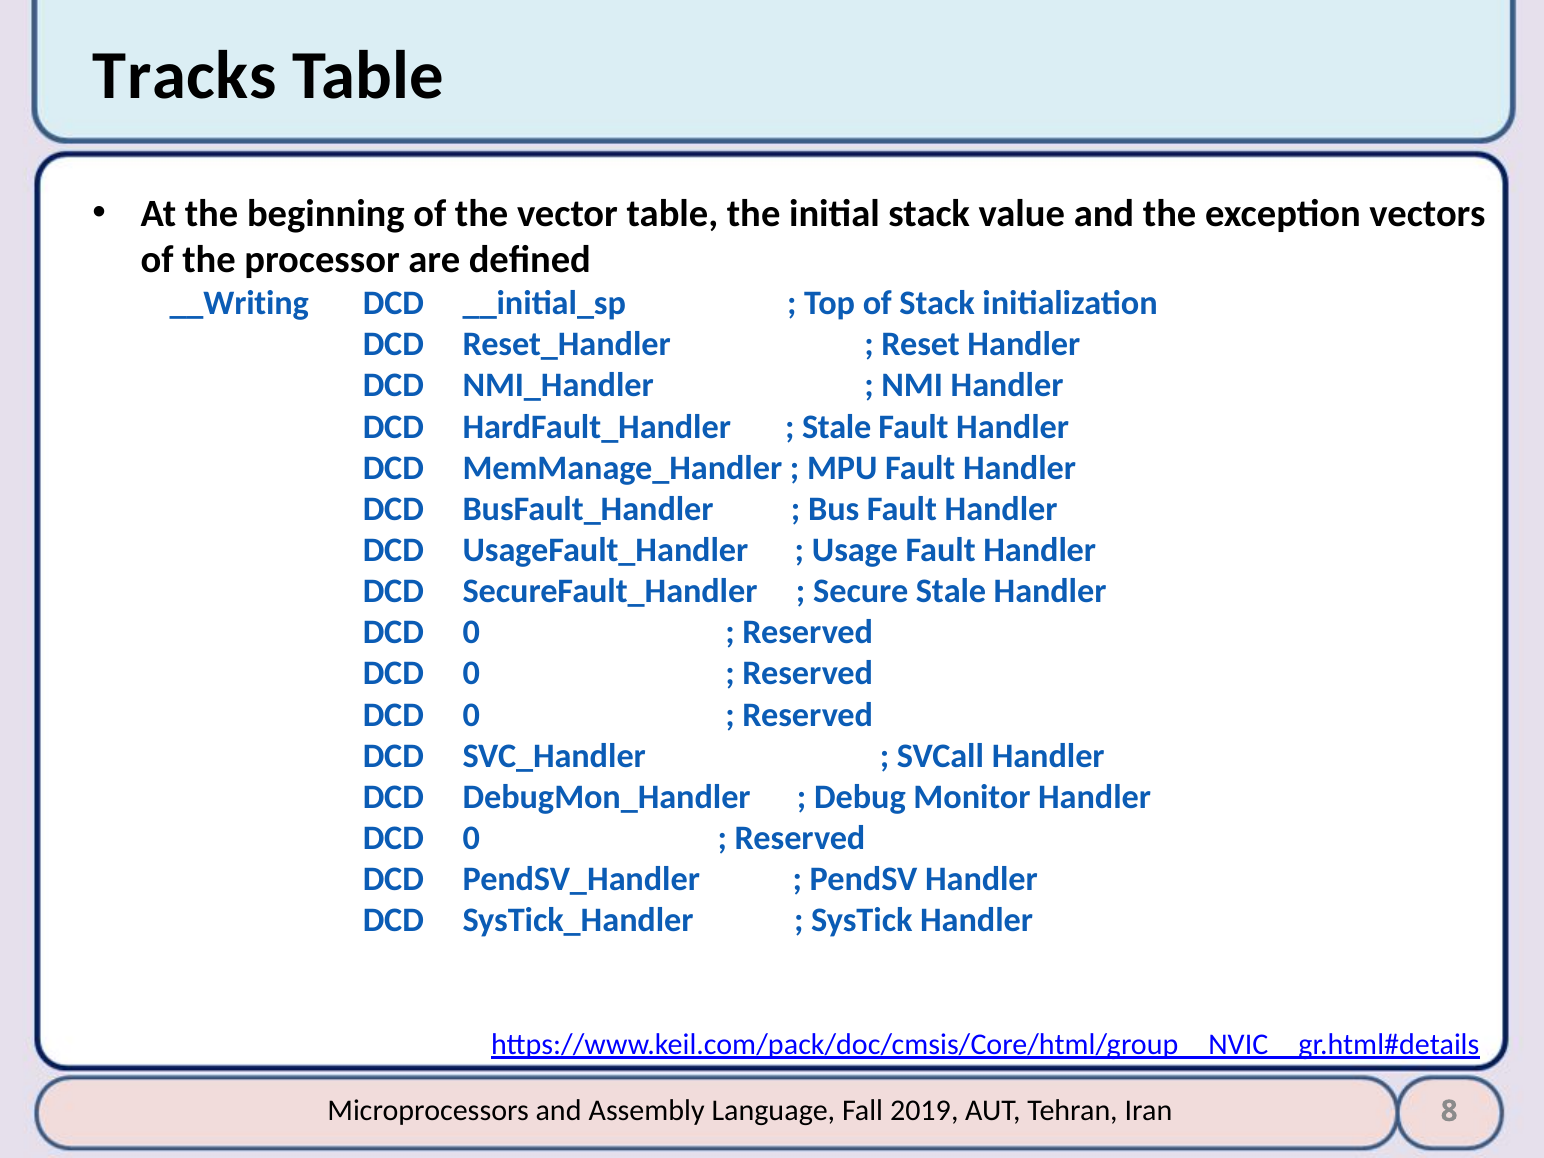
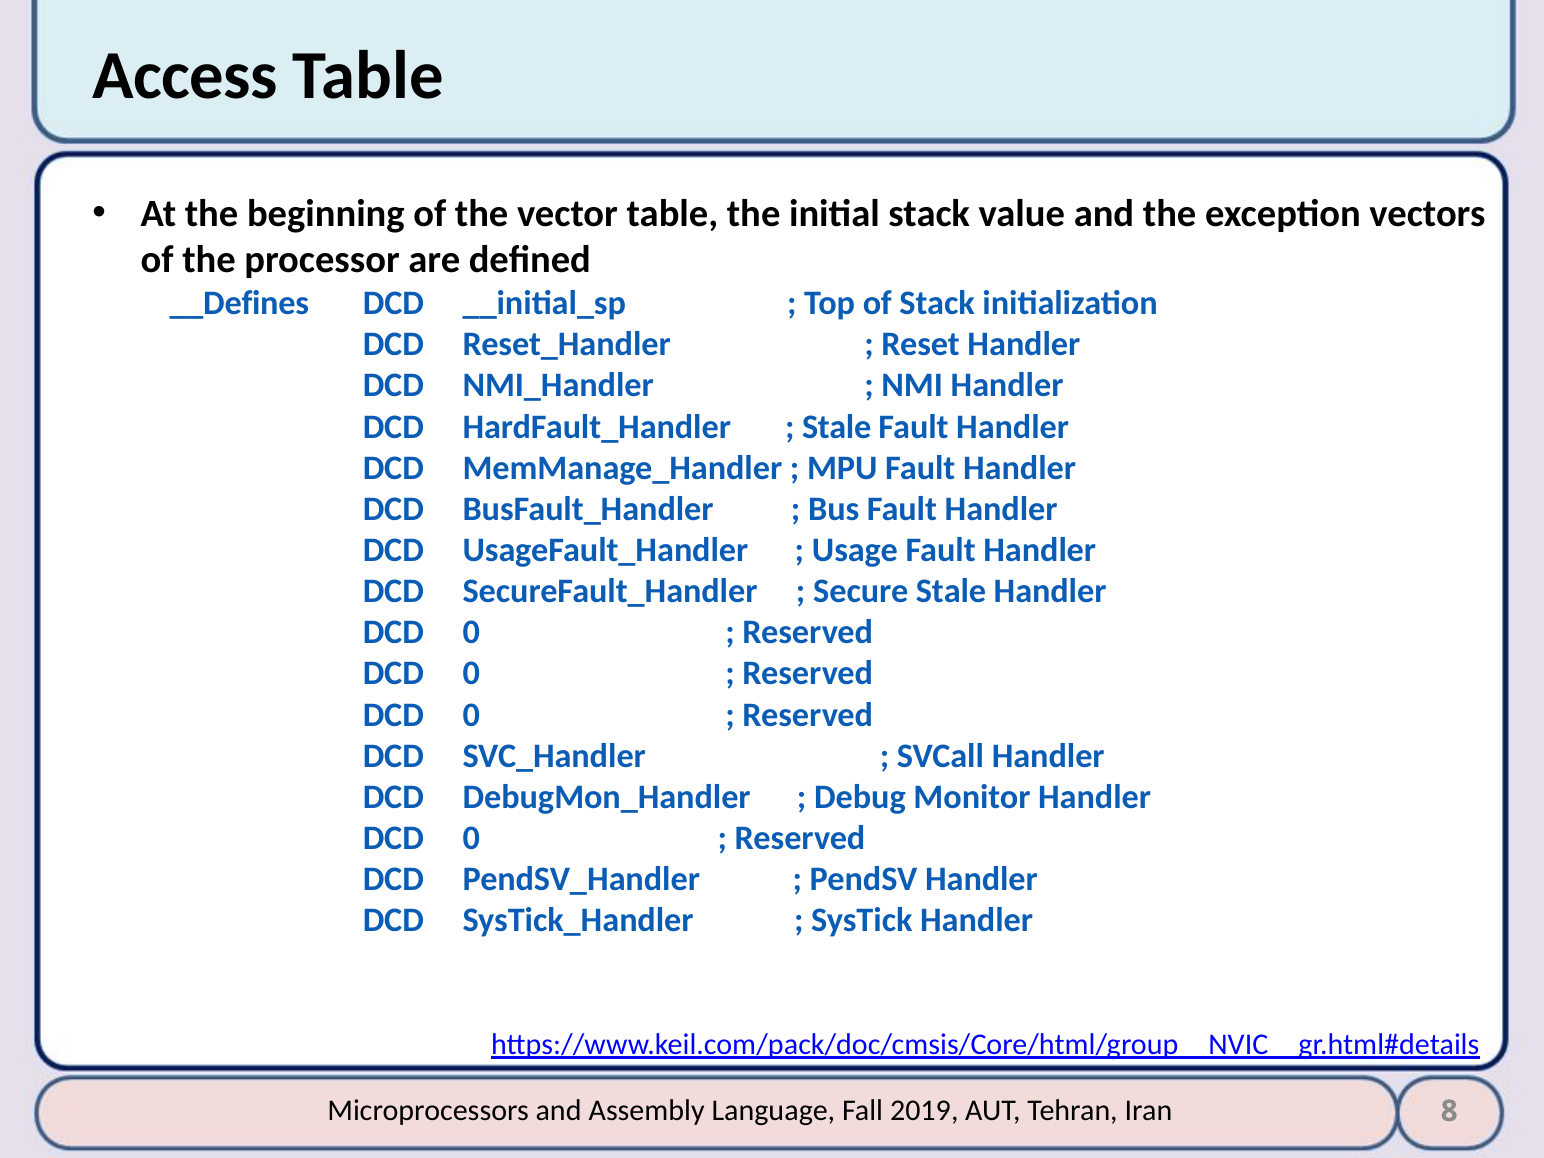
Tracks: Tracks -> Access
__Writing: __Writing -> __Defines
